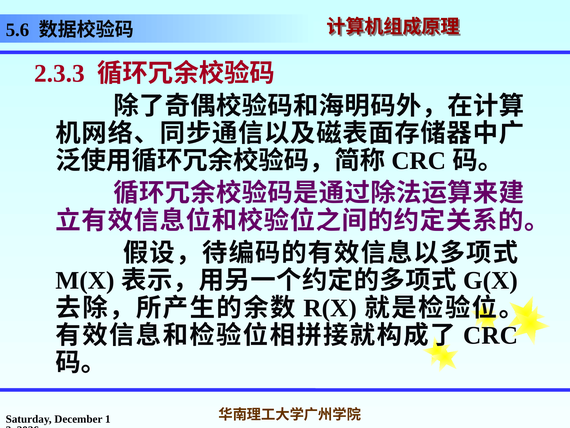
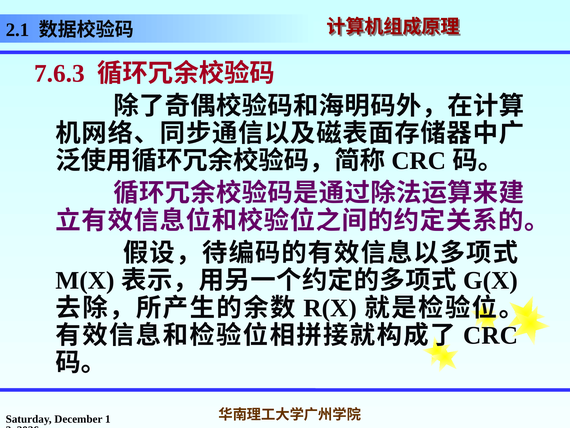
5.6: 5.6 -> 2.1
2.3.3: 2.3.3 -> 7.6.3
